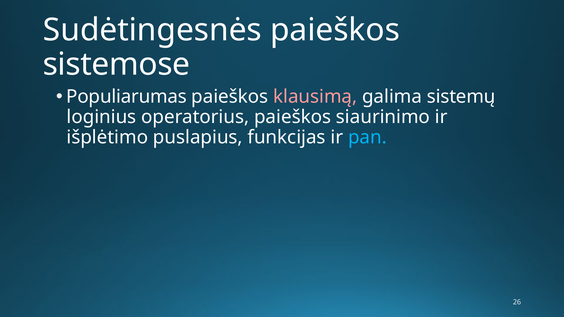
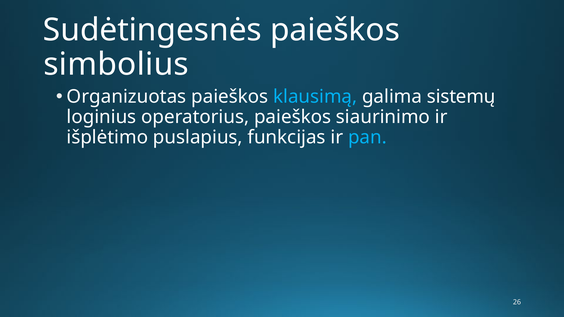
sistemose: sistemose -> simbolius
Populiarumas: Populiarumas -> Organizuotas
klausimą colour: pink -> light blue
